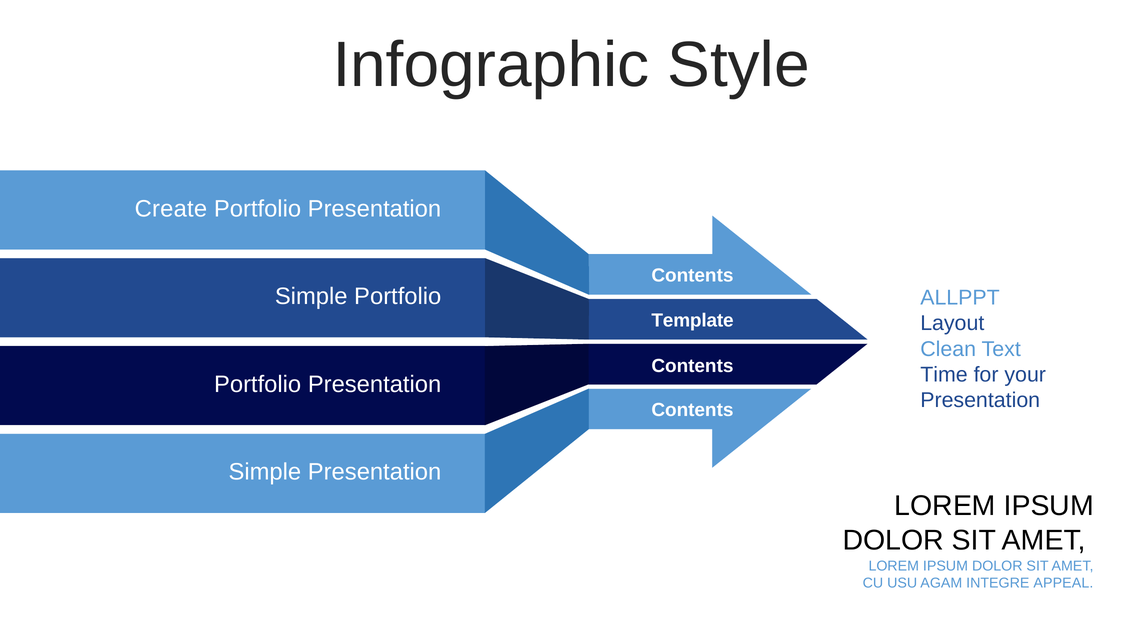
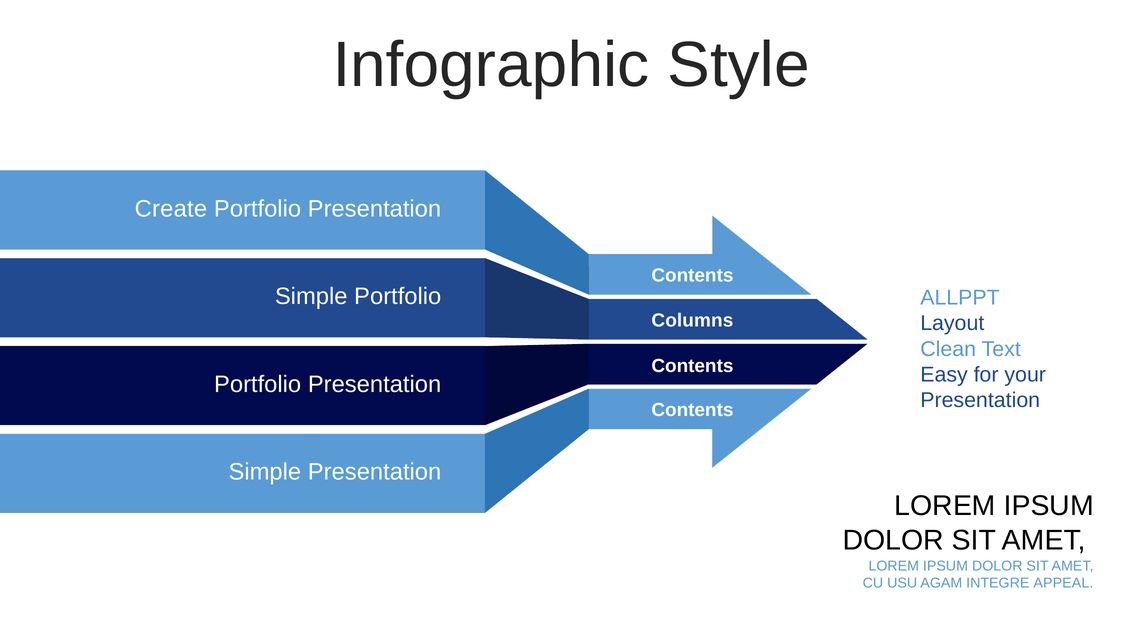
Template: Template -> Columns
Time: Time -> Easy
